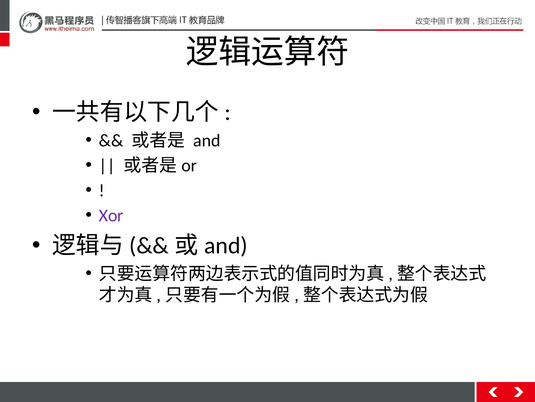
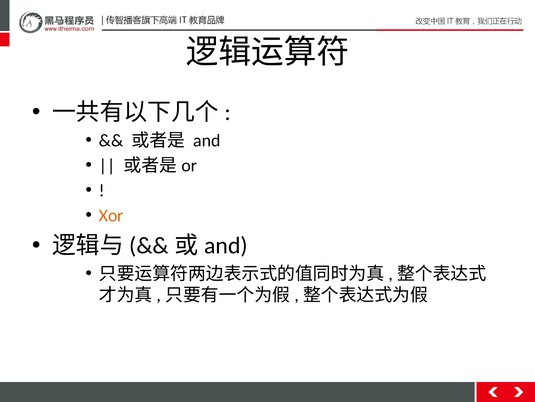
Xor colour: purple -> orange
